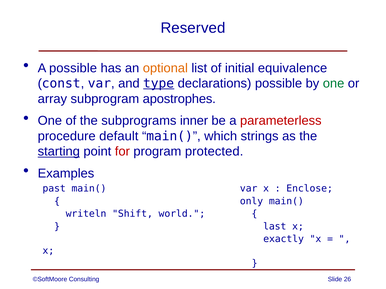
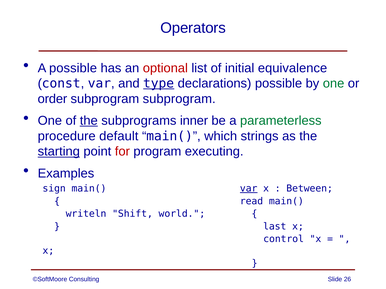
Reserved: Reserved -> Operators
optional colour: orange -> red
array: array -> order
subprogram apostrophes: apostrophes -> subprogram
the at (89, 121) underline: none -> present
parameterless colour: red -> green
protected: protected -> executing
past: past -> sign
var at (249, 189) underline: none -> present
Enclose: Enclose -> Between
only: only -> read
exactly: exactly -> control
